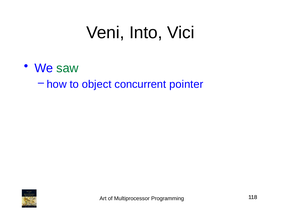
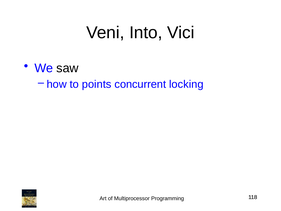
saw colour: green -> black
object: object -> points
pointer: pointer -> locking
